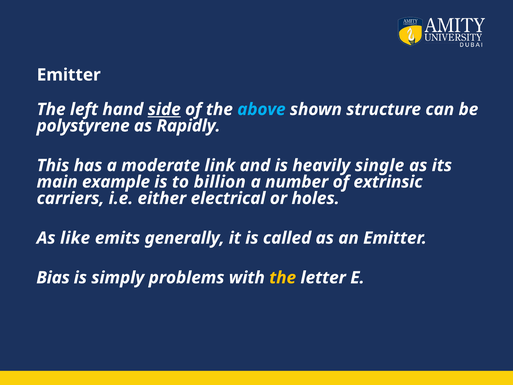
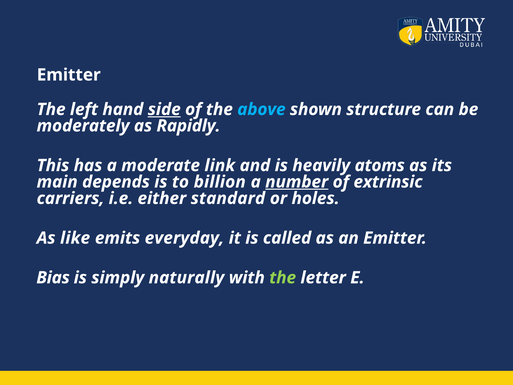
polystyrene: polystyrene -> moderately
single: single -> atoms
example: example -> depends
number underline: none -> present
electrical: electrical -> standard
generally: generally -> everyday
problems: problems -> naturally
the at (283, 278) colour: yellow -> light green
